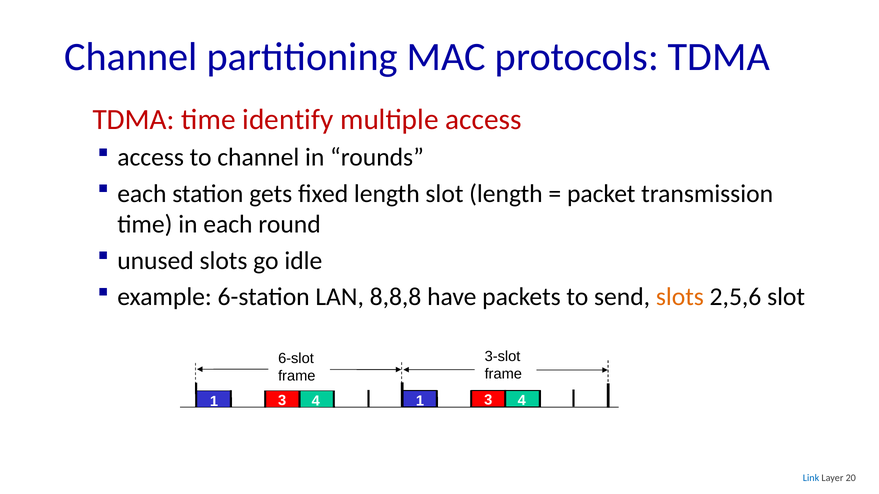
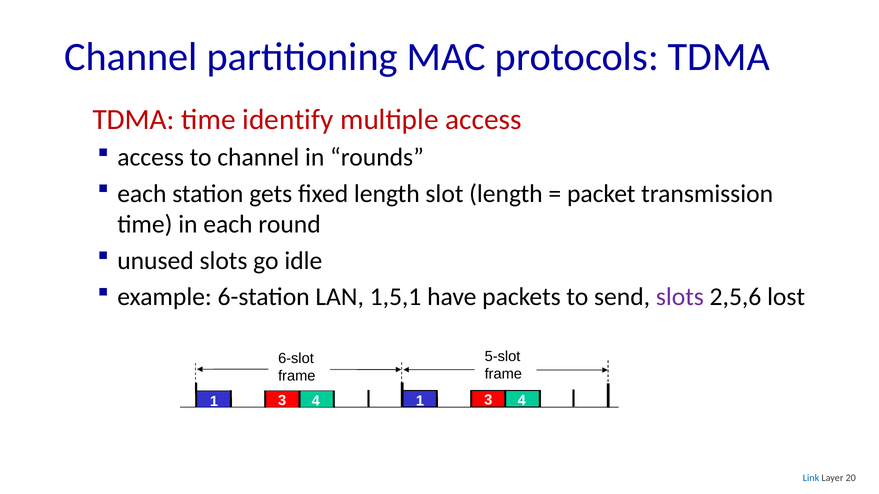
8,8,8: 8,8,8 -> 1,5,1
slots at (680, 297) colour: orange -> purple
2,5,6 slot: slot -> lost
3-slot: 3-slot -> 5-slot
